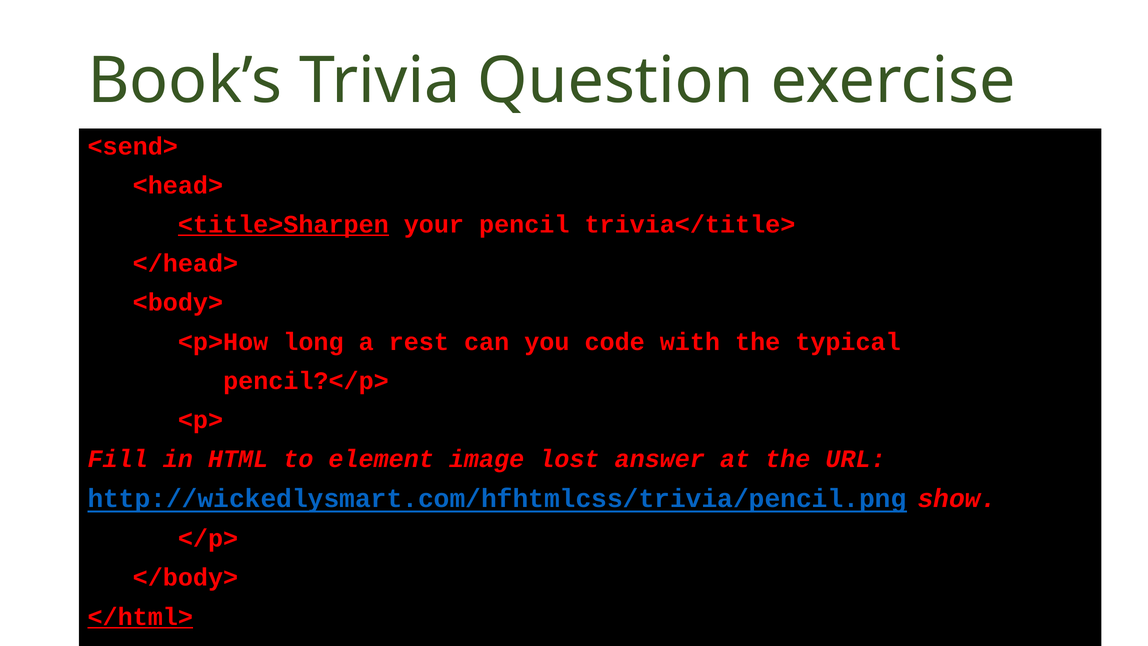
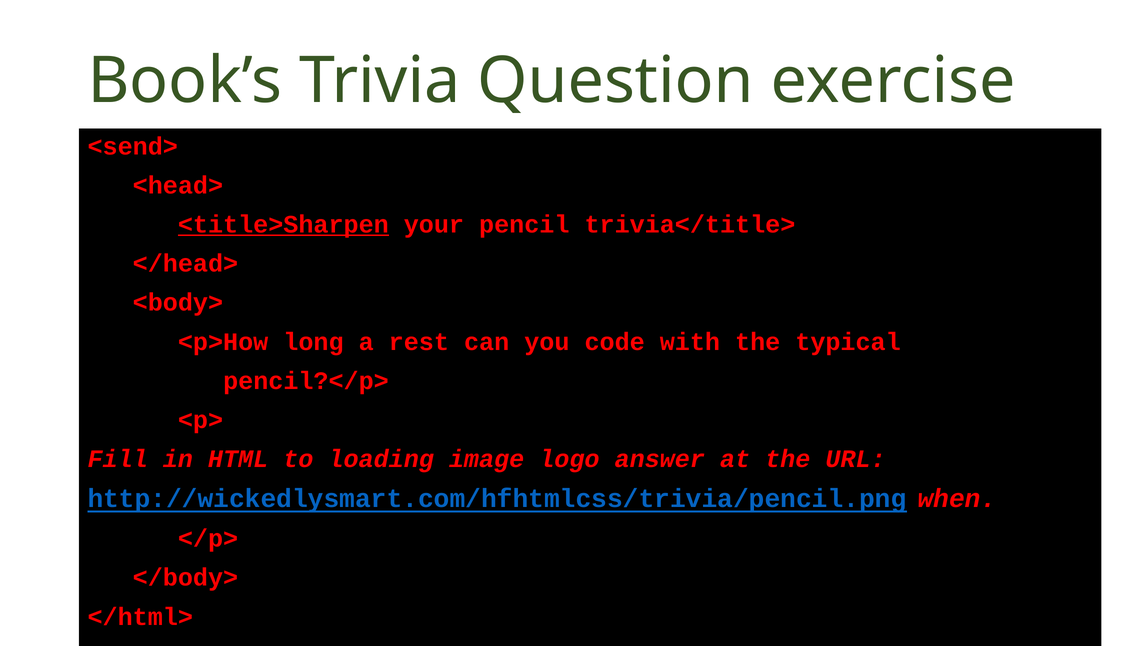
element: element -> loading
lost: lost -> logo
show: show -> when
</html> underline: present -> none
